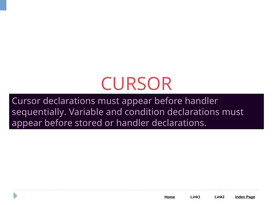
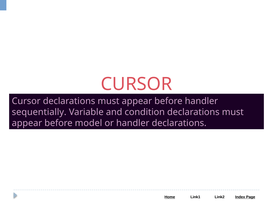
stored: stored -> model
